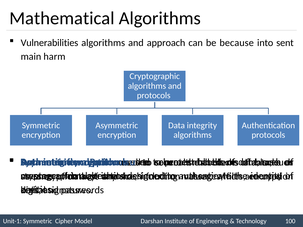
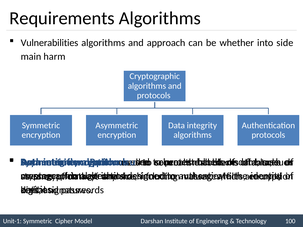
Mathematical: Mathematical -> Requirements
because: because -> whether
sent: sent -> side
